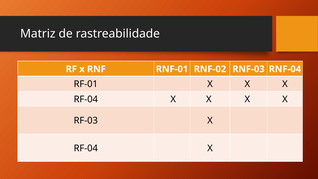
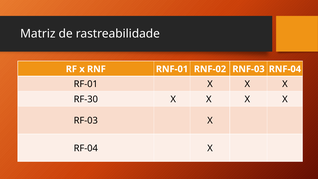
RF-04 at (86, 99): RF-04 -> RF-30
